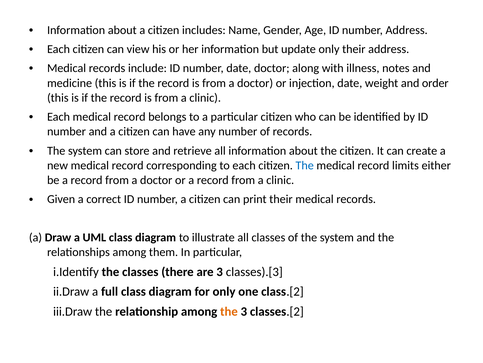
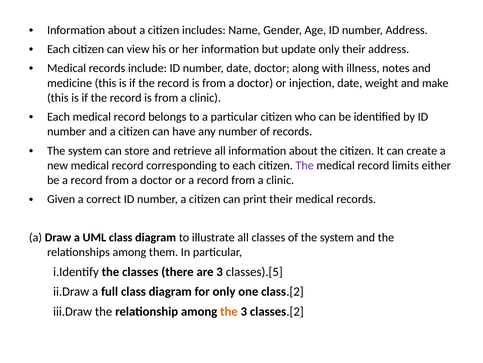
order: order -> make
The at (305, 165) colour: blue -> purple
classes).[3: classes).[3 -> classes).[5
